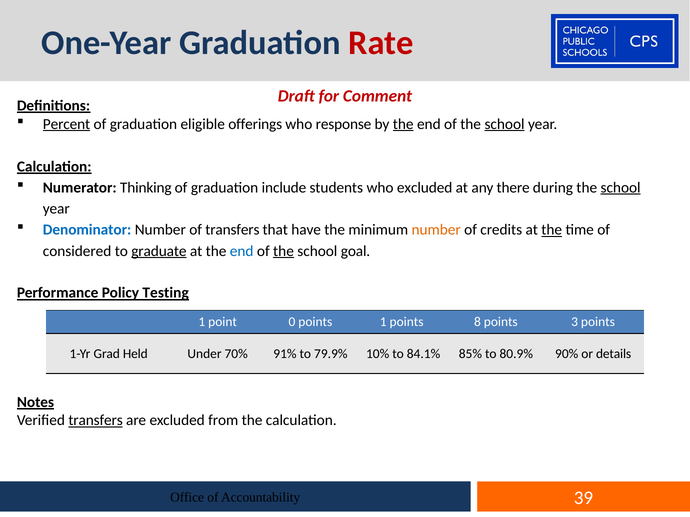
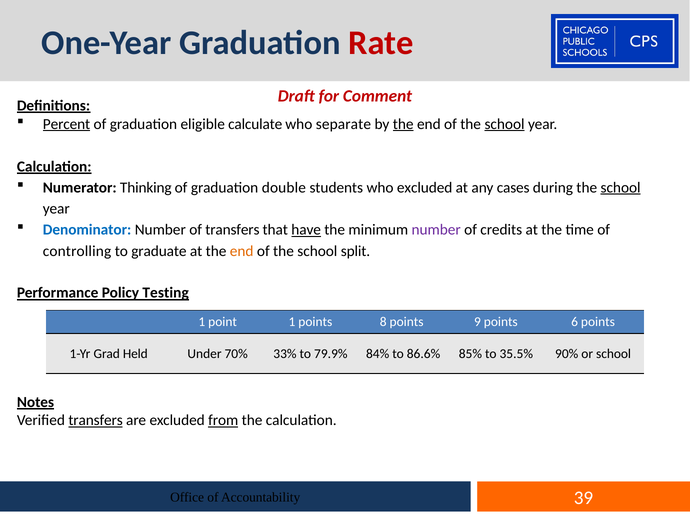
offerings: offerings -> calculate
response: response -> separate
include: include -> double
there: there -> cases
have underline: none -> present
number at (436, 230) colour: orange -> purple
the at (552, 230) underline: present -> none
considered: considered -> controlling
graduate underline: present -> none
end at (242, 251) colour: blue -> orange
the at (284, 251) underline: present -> none
goal: goal -> split
point 0: 0 -> 1
points 1: 1 -> 8
8: 8 -> 9
3: 3 -> 6
91%: 91% -> 33%
10%: 10% -> 84%
84.1%: 84.1% -> 86.6%
80.9%: 80.9% -> 35.5%
or details: details -> school
from underline: none -> present
